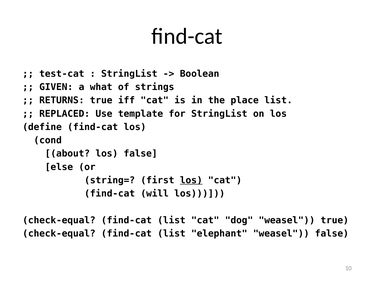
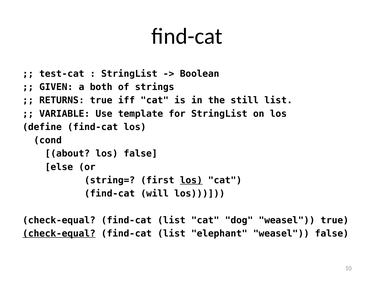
what: what -> both
place: place -> still
REPLACED: REPLACED -> VARIABLE
check-equal at (59, 233) underline: none -> present
